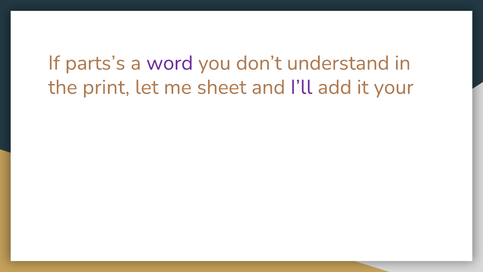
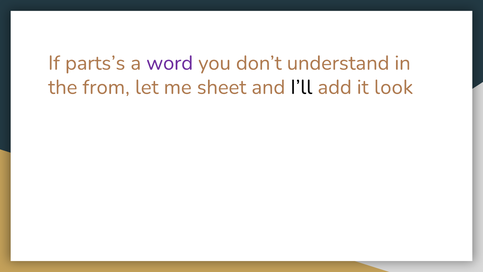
print: print -> from
I’ll colour: purple -> black
your: your -> look
